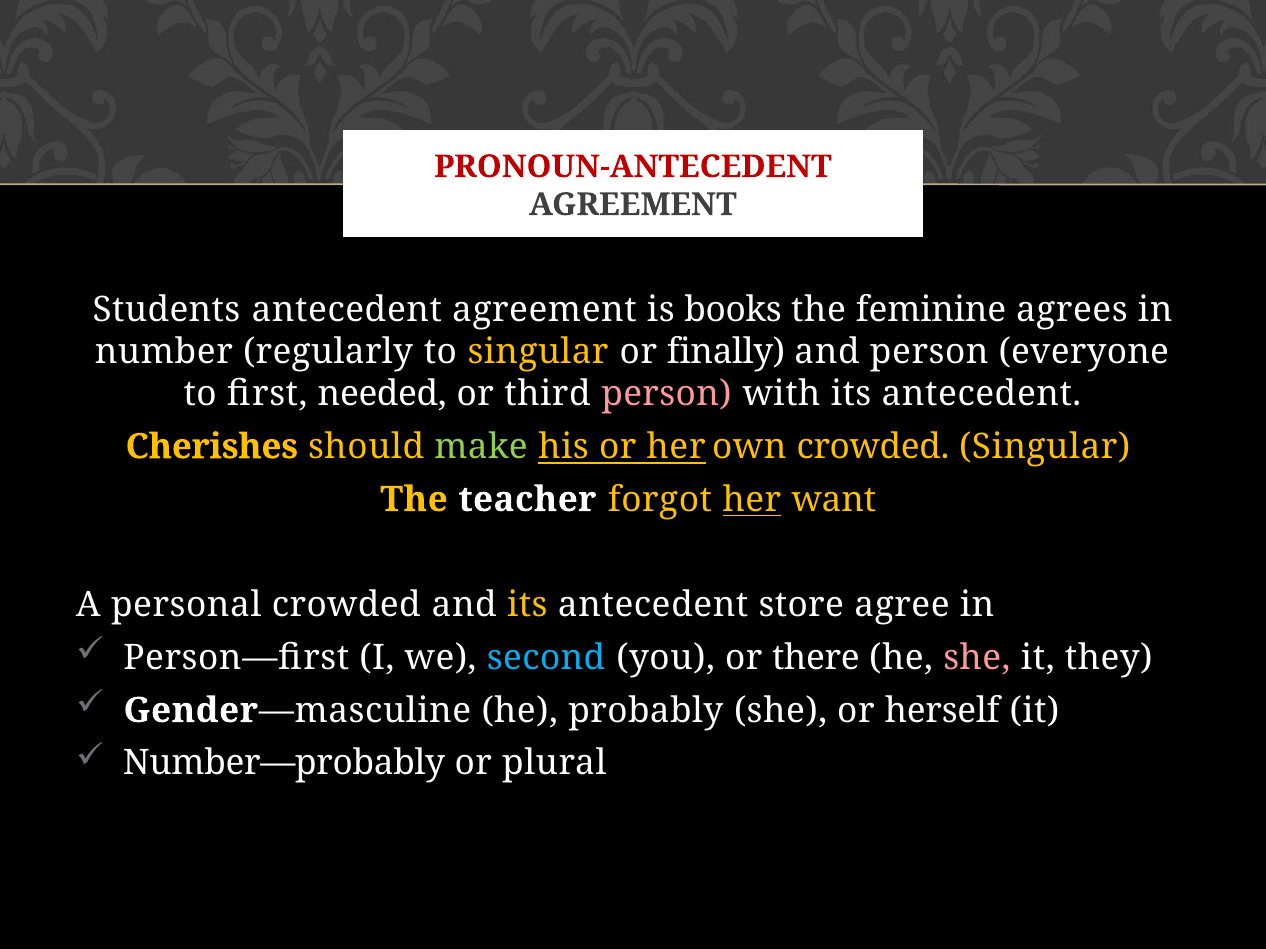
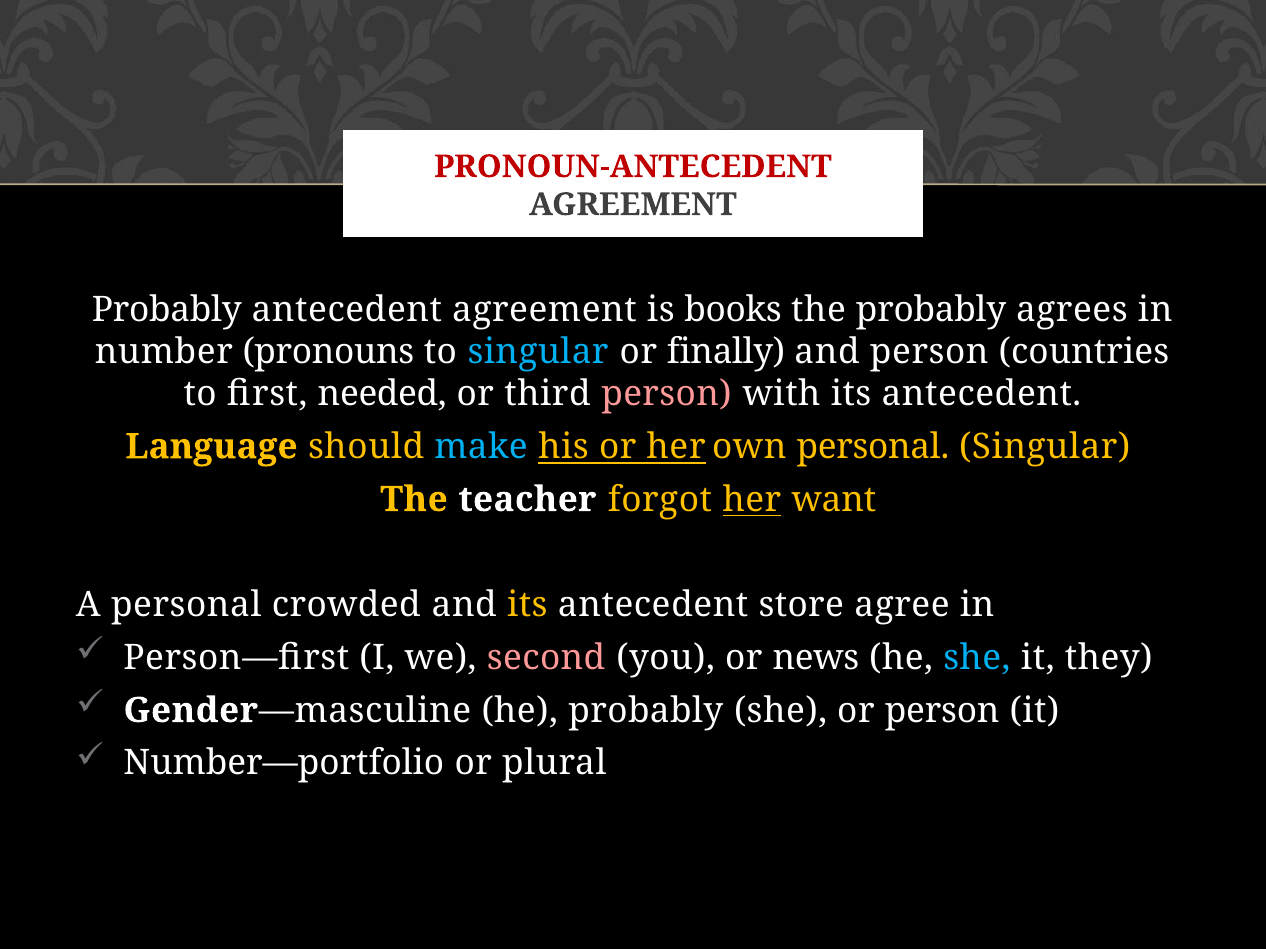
Students at (166, 310): Students -> Probably
the feminine: feminine -> probably
regularly: regularly -> pronouns
singular at (538, 352) colour: yellow -> light blue
everyone: everyone -> countries
Cherishes: Cherishes -> Language
make colour: light green -> light blue
own crowded: crowded -> personal
second colour: light blue -> pink
there: there -> news
she at (977, 658) colour: pink -> light blue
or herself: herself -> person
Number—probably: Number—probably -> Number—portfolio
